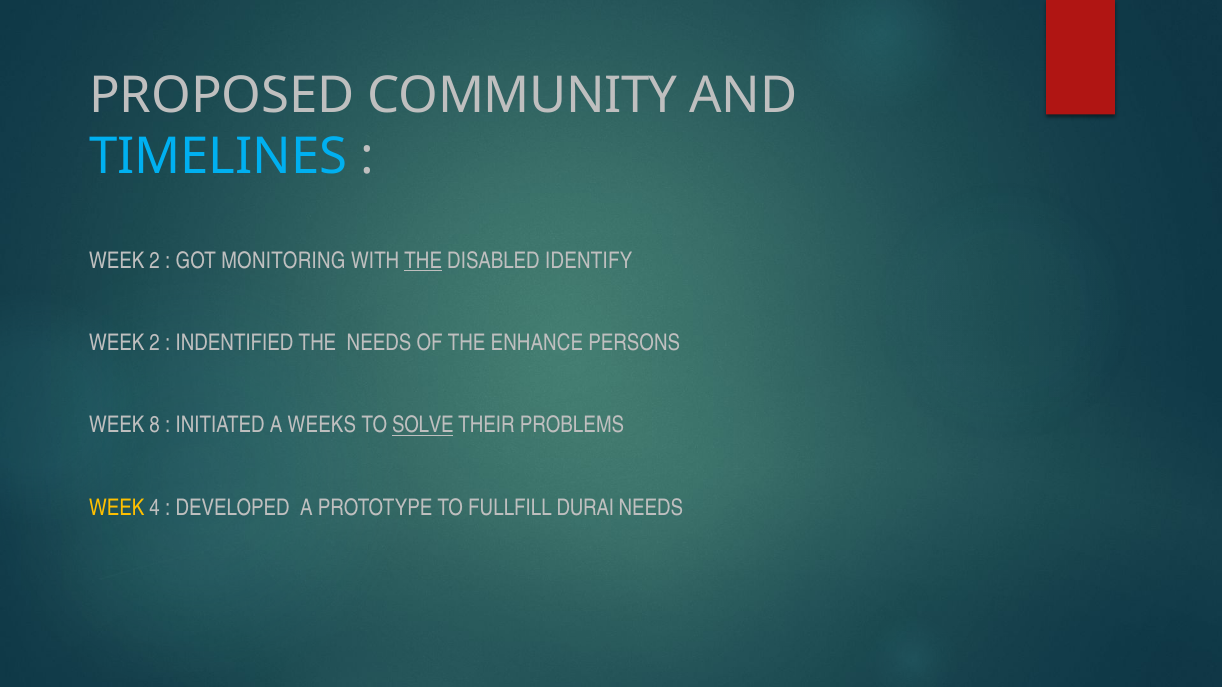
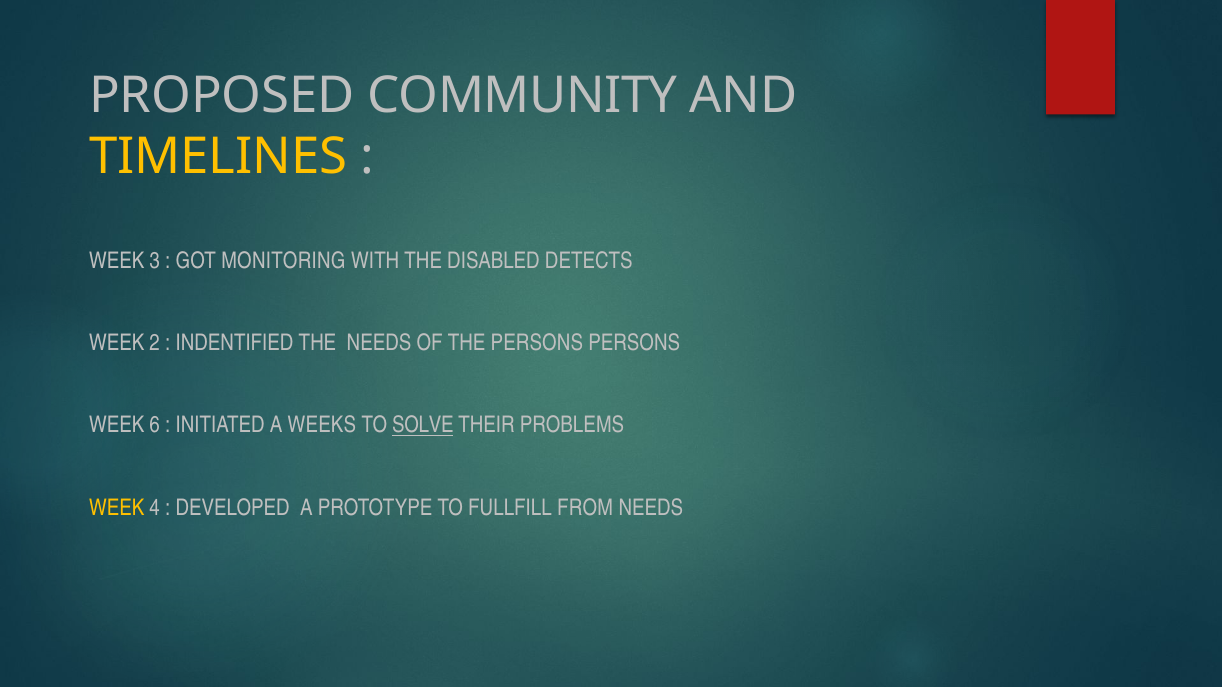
TIMELINES colour: light blue -> yellow
2 at (155, 261): 2 -> 3
THE at (423, 261) underline: present -> none
IDENTIFY: IDENTIFY -> DETECTS
THE ENHANCE: ENHANCE -> PERSONS
8: 8 -> 6
DURAI: DURAI -> FROM
